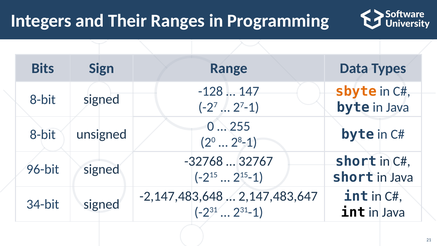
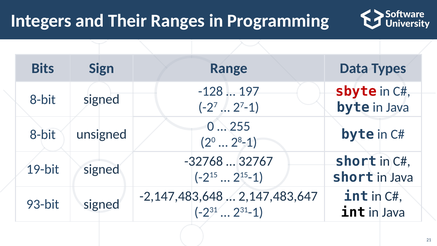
sbyte colour: orange -> red
147: 147 -> 197
96-bit: 96-bit -> 19-bit
34-bit: 34-bit -> 93-bit
